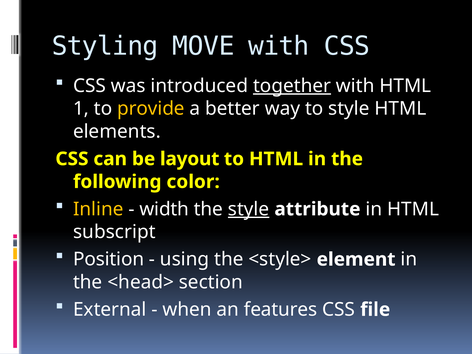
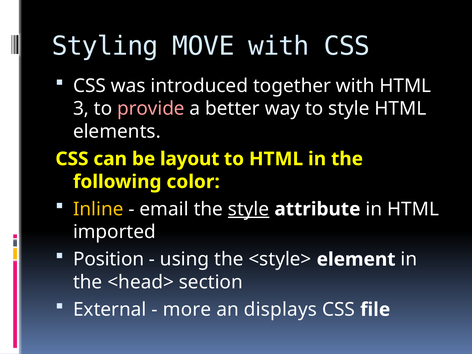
together underline: present -> none
1: 1 -> 3
provide colour: yellow -> pink
width: width -> email
subscript: subscript -> imported
when: when -> more
features: features -> displays
